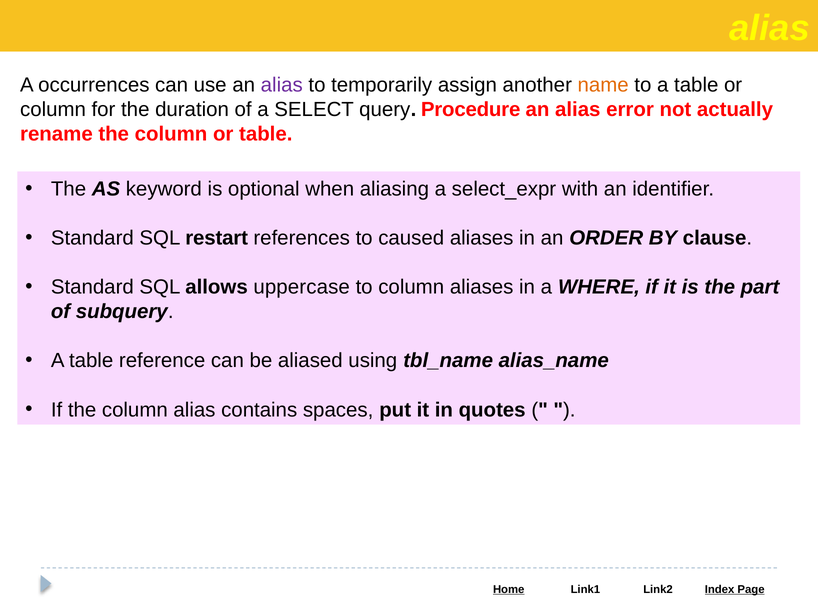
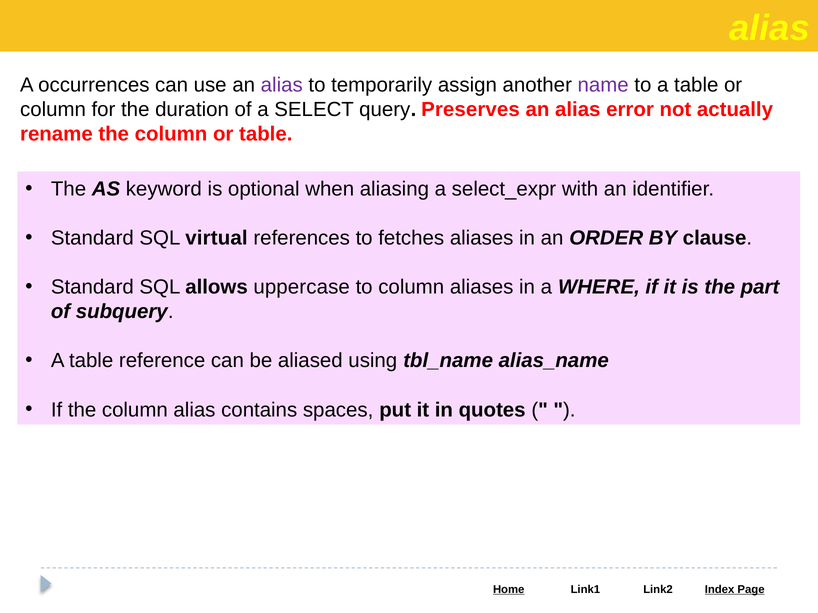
name colour: orange -> purple
Procedure: Procedure -> Preserves
restart: restart -> virtual
caused: caused -> fetches
